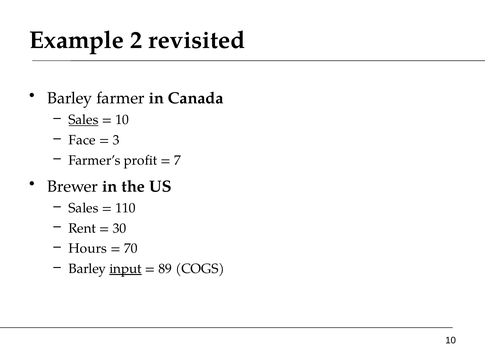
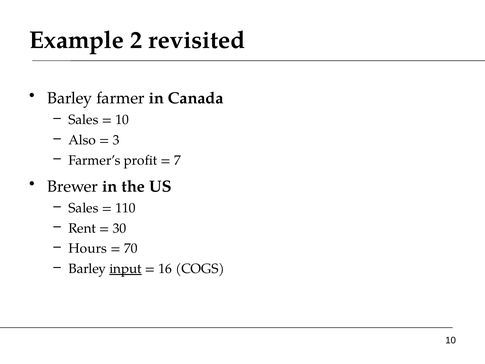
Sales at (83, 120) underline: present -> none
Face: Face -> Also
89: 89 -> 16
